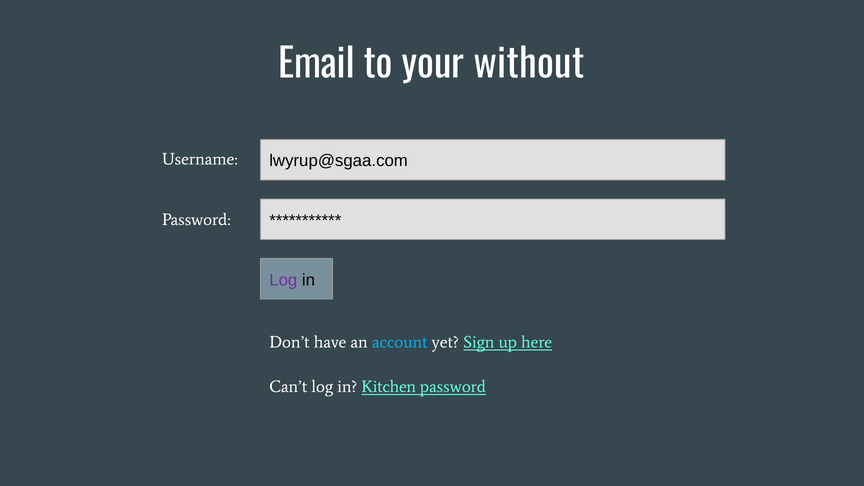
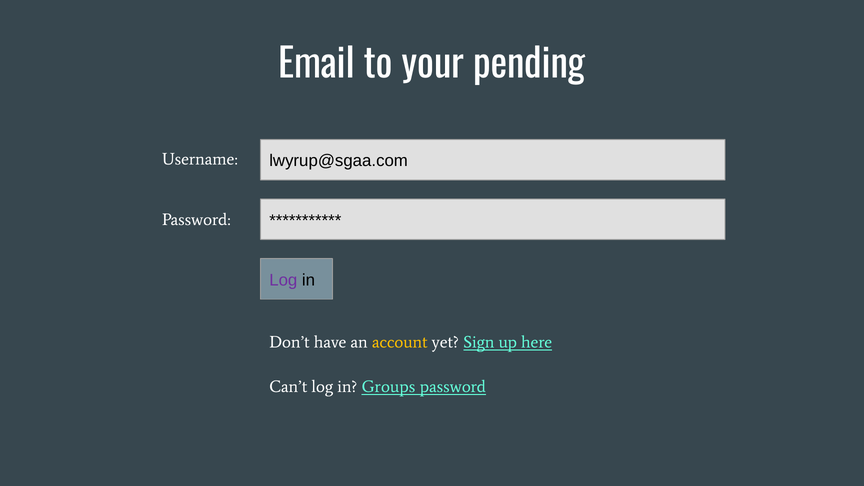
without: without -> pending
account colour: light blue -> yellow
Kitchen: Kitchen -> Groups
